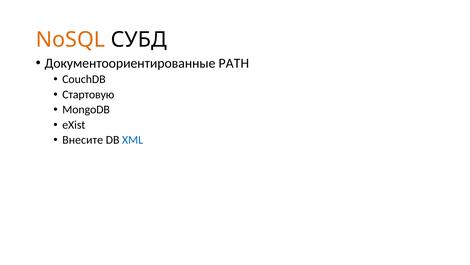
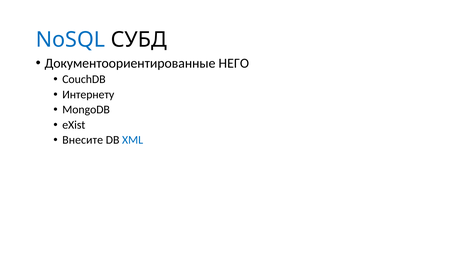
NoSQL colour: orange -> blue
PATH: PATH -> НЕГО
Стартовую: Стартовую -> Интернету
